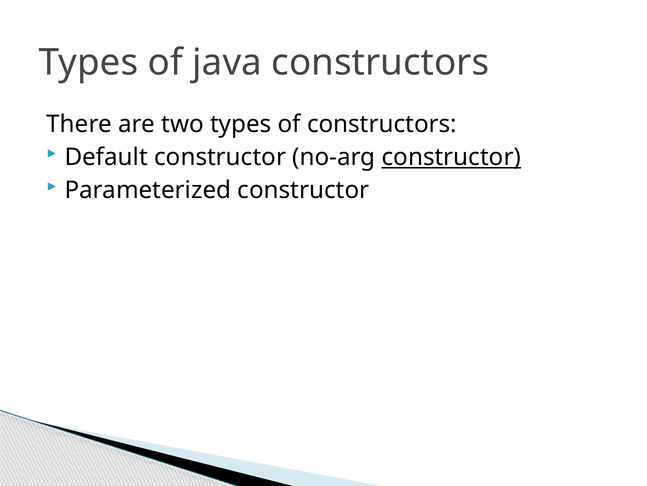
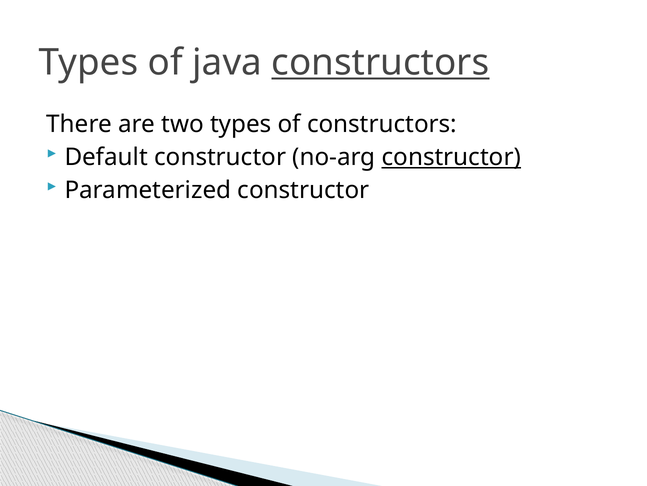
constructors at (380, 62) underline: none -> present
